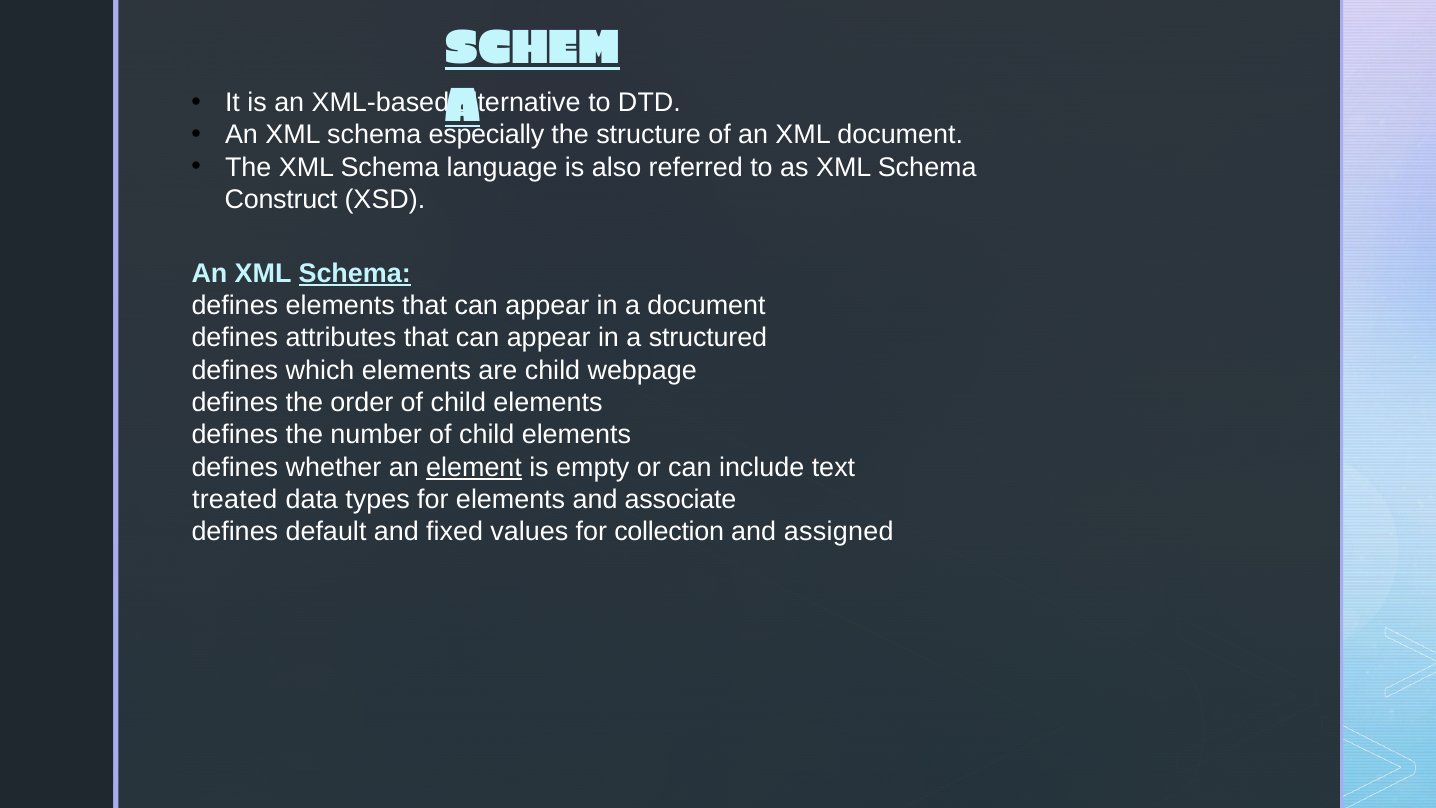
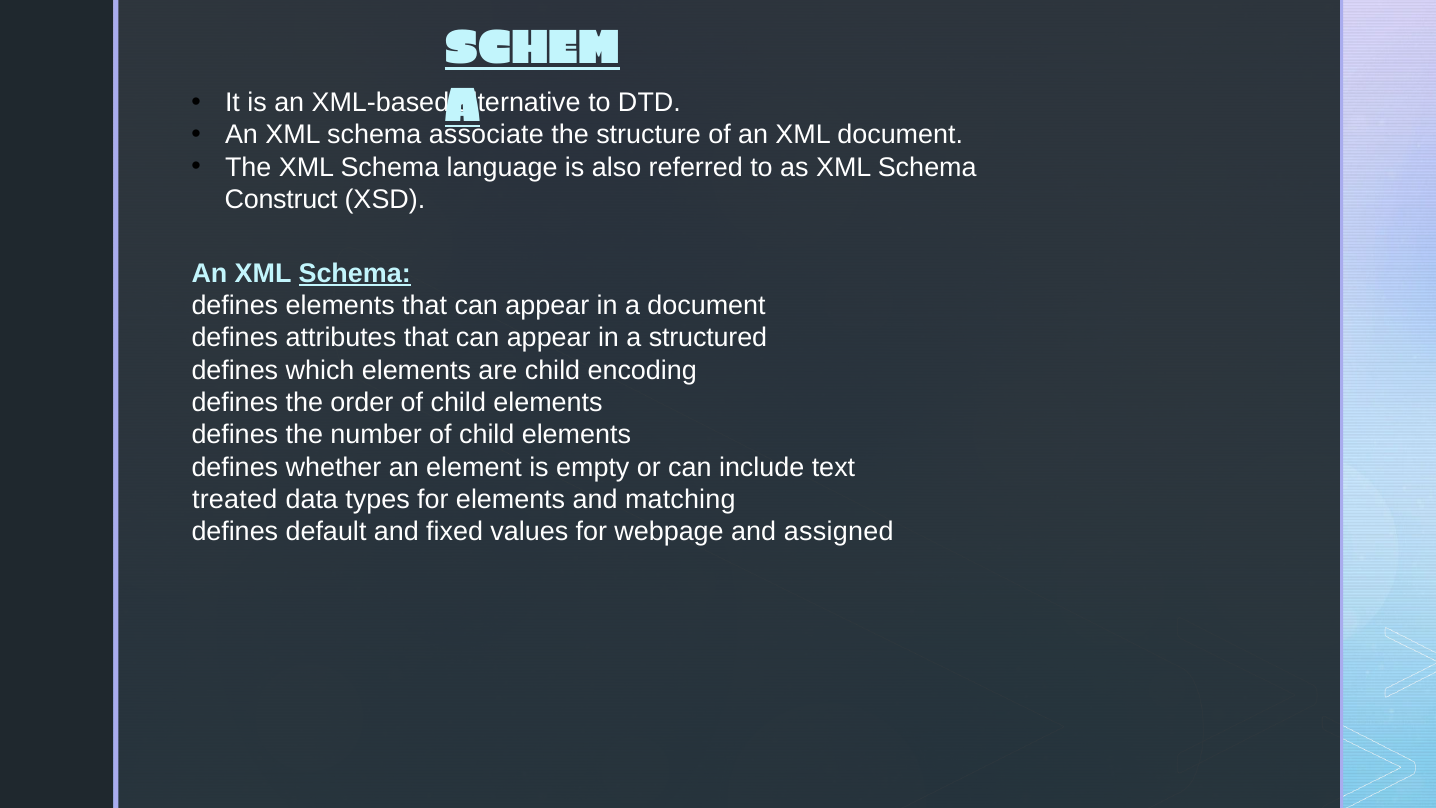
especially: especially -> associate
webpage: webpage -> encoding
element underline: present -> none
associate: associate -> matching
collection: collection -> webpage
